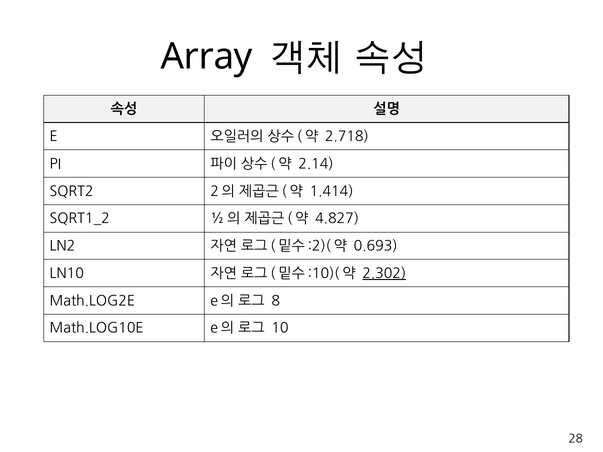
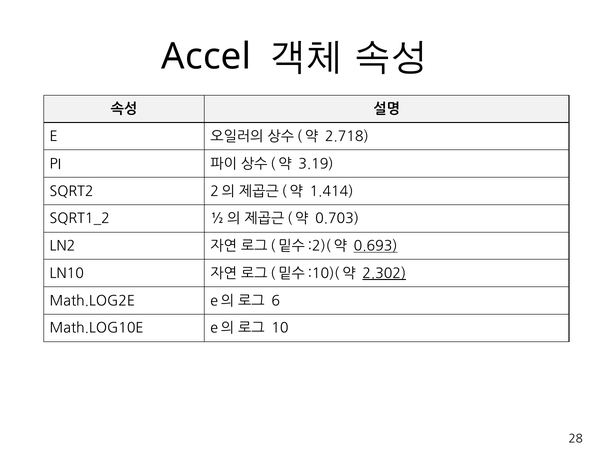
Array: Array -> Accel
2.14: 2.14 -> 3.19
4.827: 4.827 -> 0.703
0.693 underline: none -> present
8: 8 -> 6
